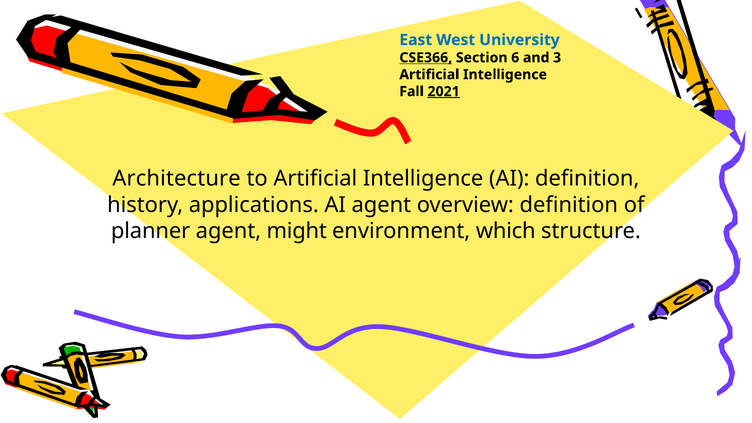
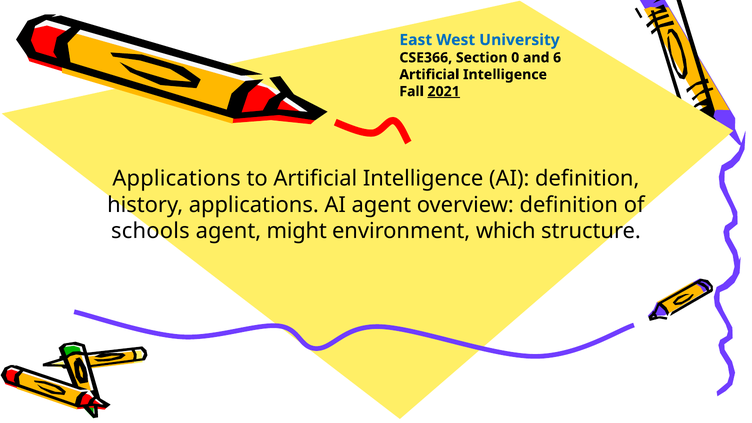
CSE366 underline: present -> none
6: 6 -> 0
3: 3 -> 6
Architecture at (177, 178): Architecture -> Applications
planner: planner -> schools
